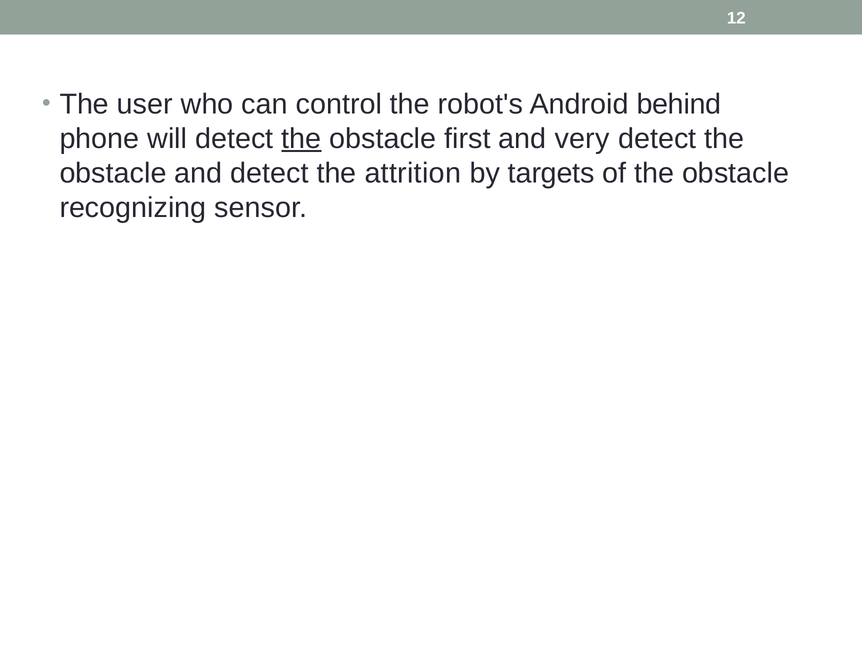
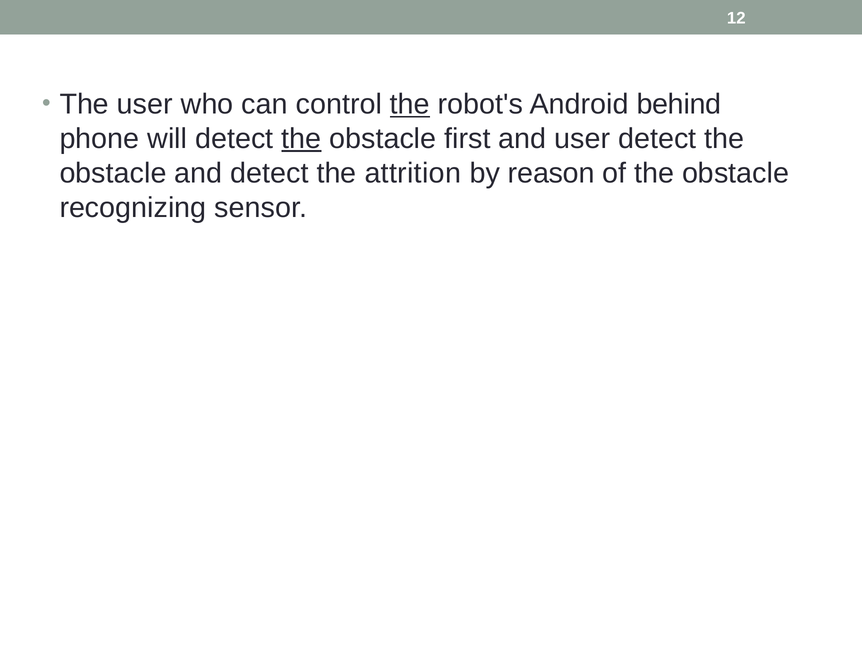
the at (410, 104) underline: none -> present
and very: very -> user
targets: targets -> reason
